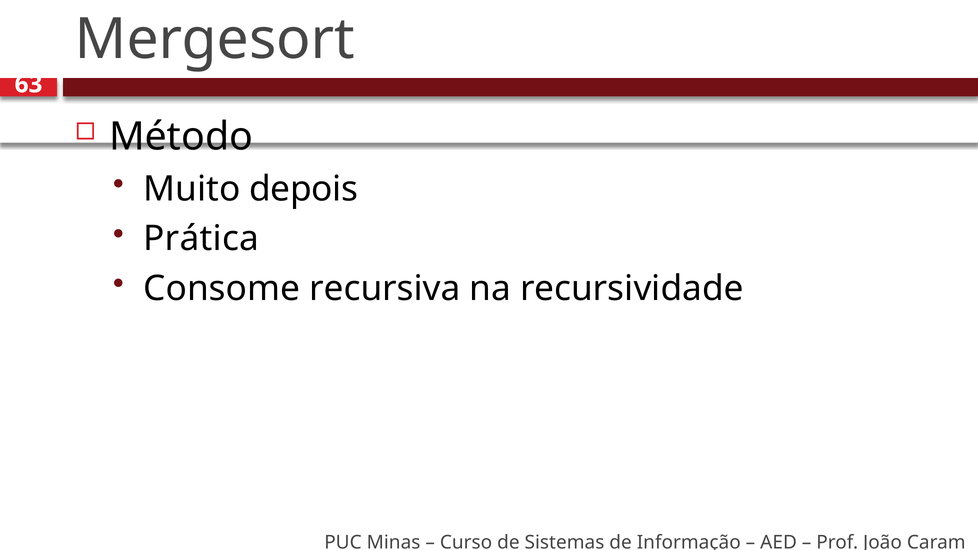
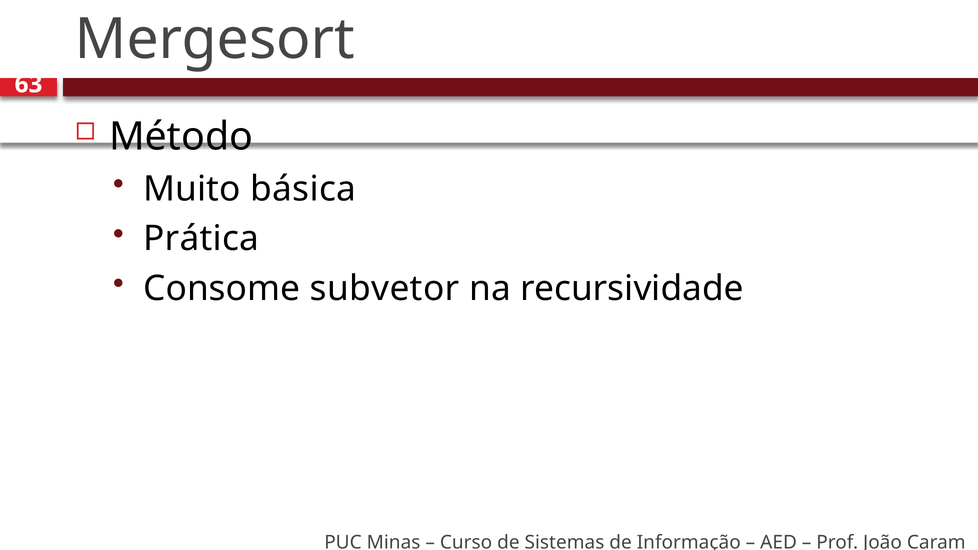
depois: depois -> básica
recursiva: recursiva -> subvetor
